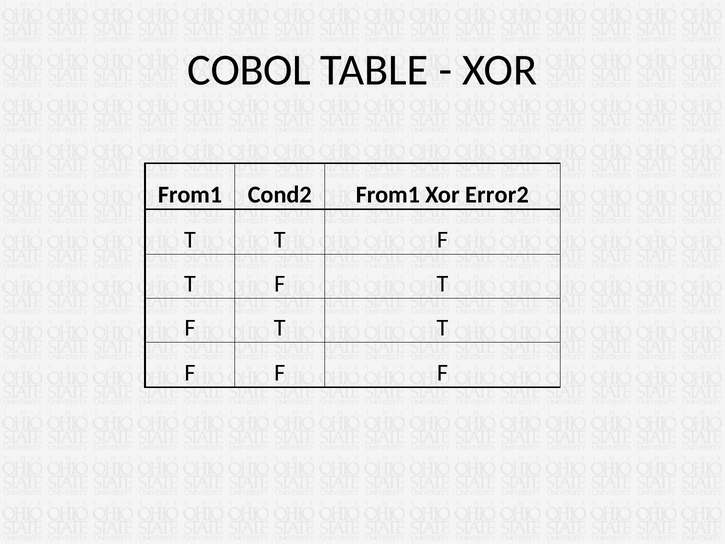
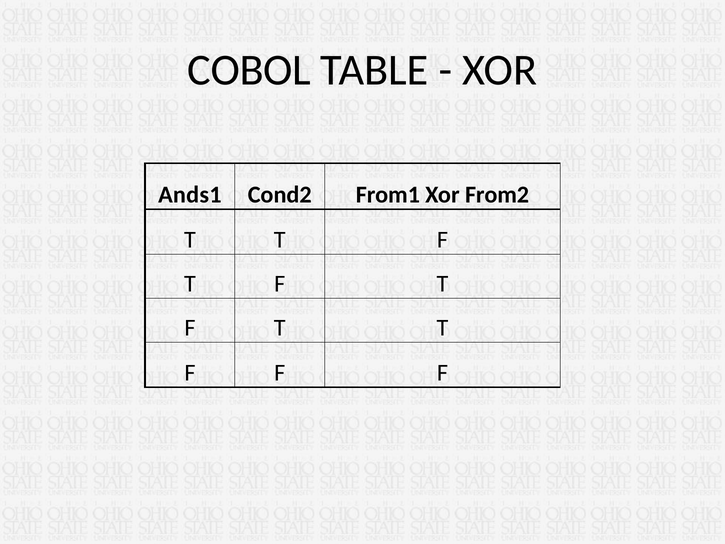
From1 at (190, 195): From1 -> Ands1
Error2: Error2 -> From2
